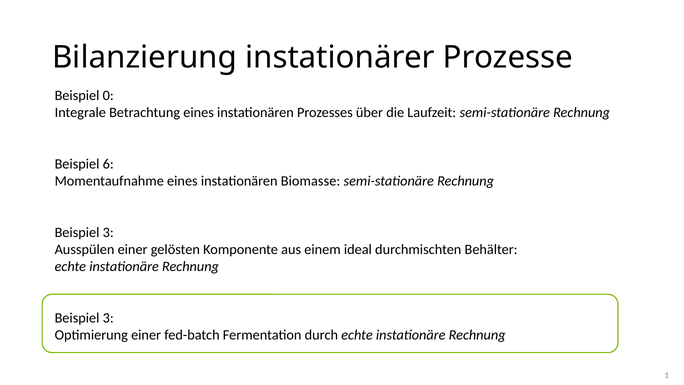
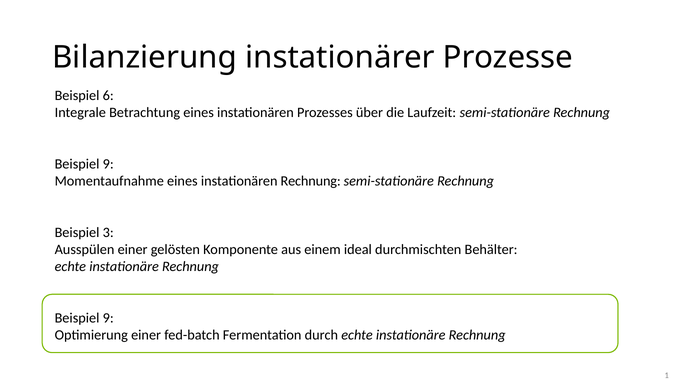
0: 0 -> 6
6 at (108, 164): 6 -> 9
instationären Biomasse: Biomasse -> Rechnung
3 at (108, 318): 3 -> 9
